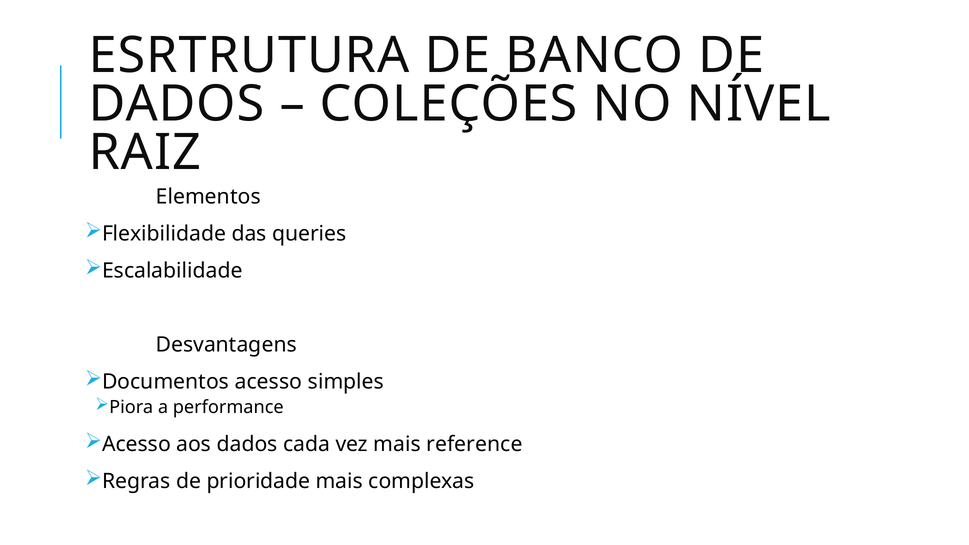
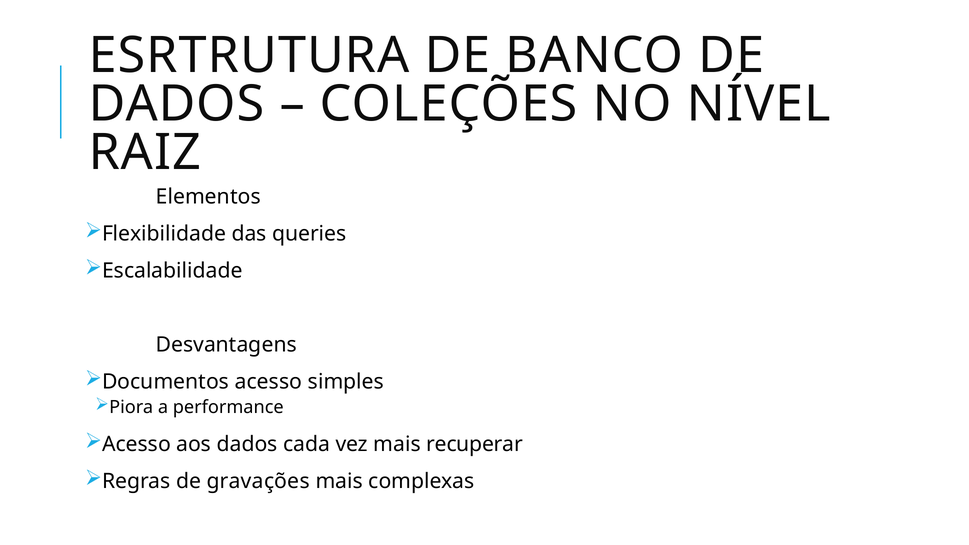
reference: reference -> recuperar
prioridade: prioridade -> gravações
